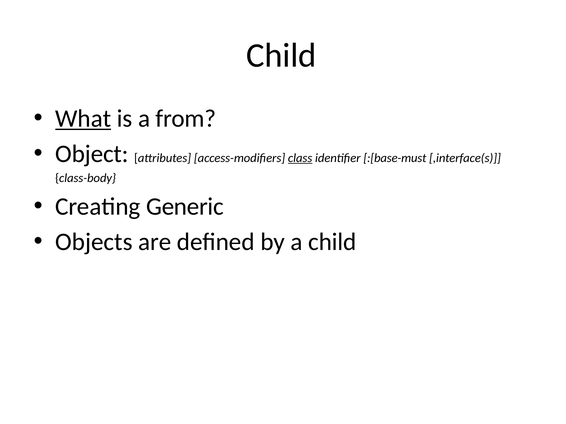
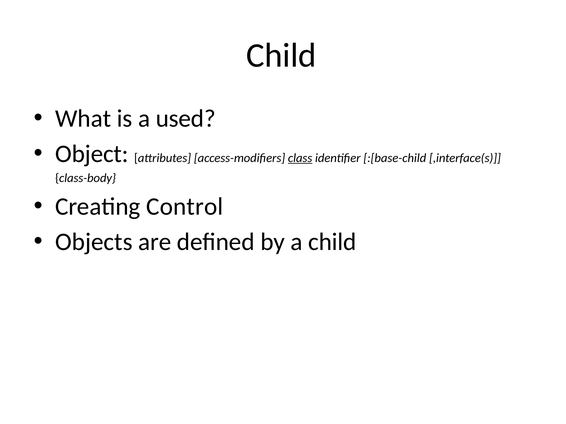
What underline: present -> none
from: from -> used
:[base-must: :[base-must -> :[base-child
Generic: Generic -> Control
